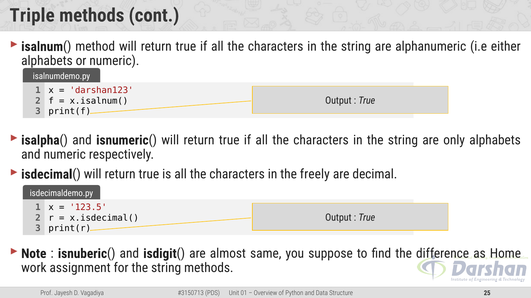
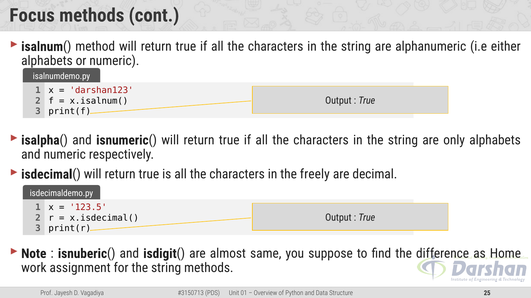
Triple: Triple -> Focus
